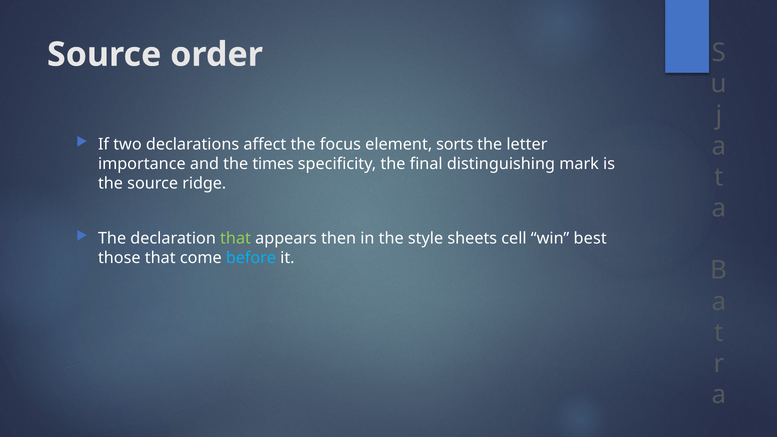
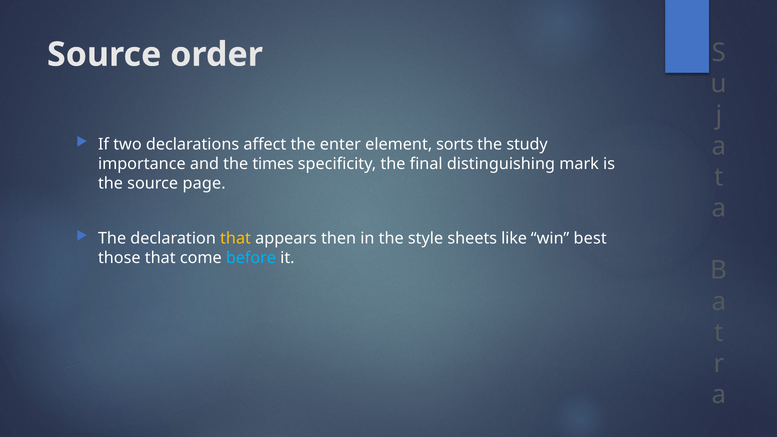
focus: focus -> enter
letter: letter -> study
ridge: ridge -> page
that at (236, 239) colour: light green -> yellow
cell: cell -> like
